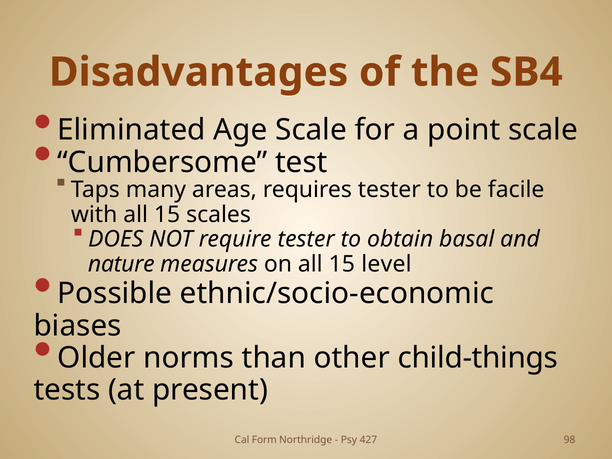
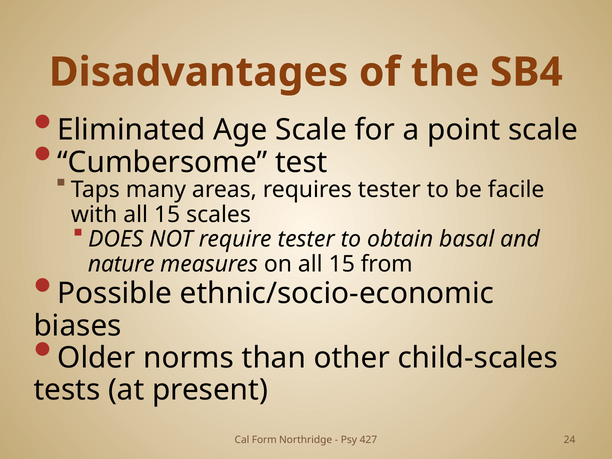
level: level -> from
child-things: child-things -> child-scales
98: 98 -> 24
